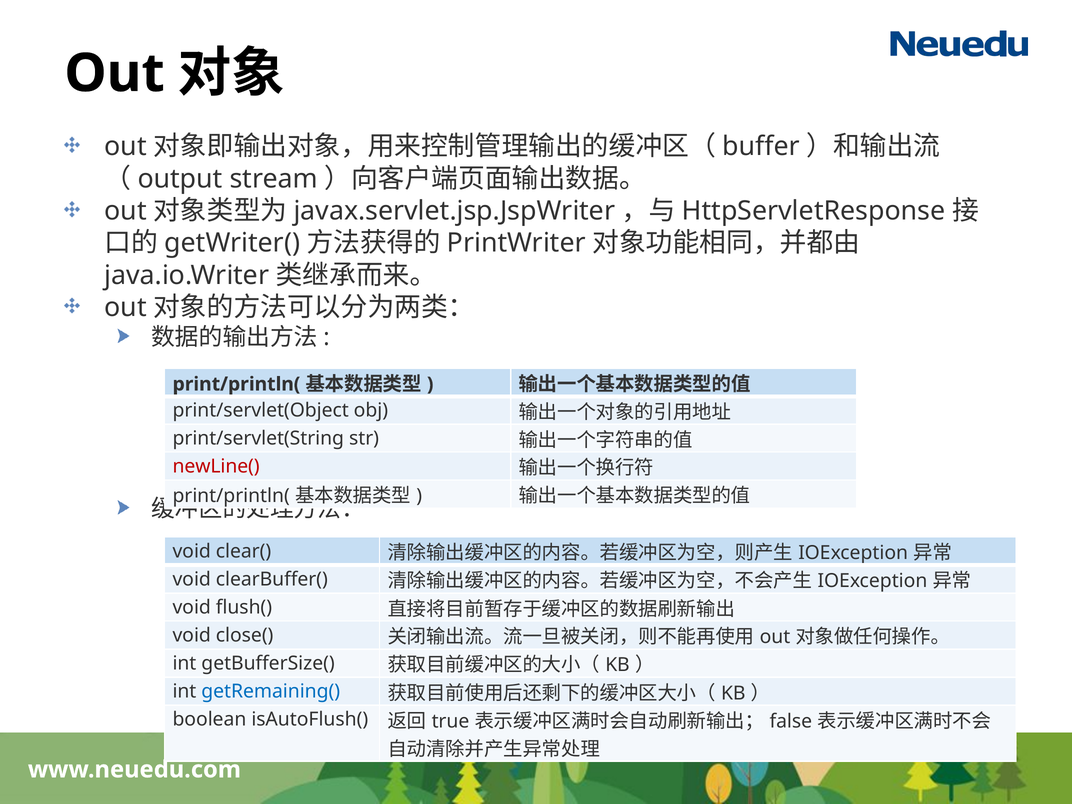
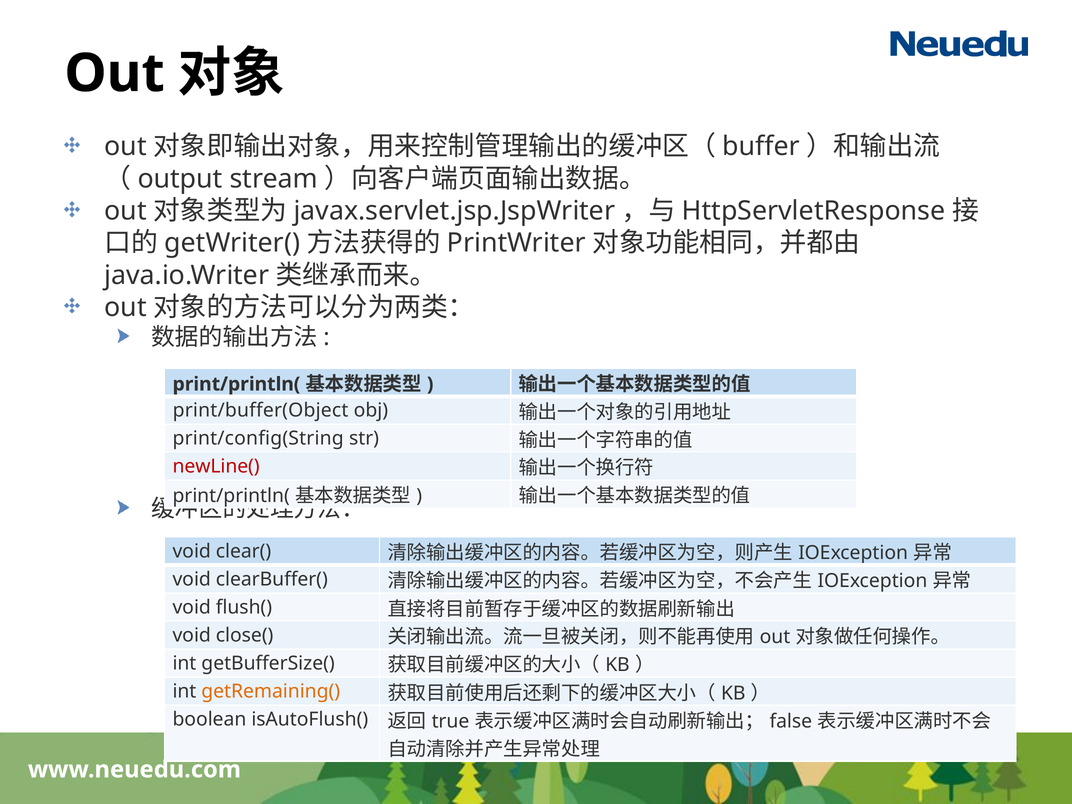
print/servlet(Object: print/servlet(Object -> print/buffer(Object
print/servlet(String: print/servlet(String -> print/config(String
getRemaining( colour: blue -> orange
